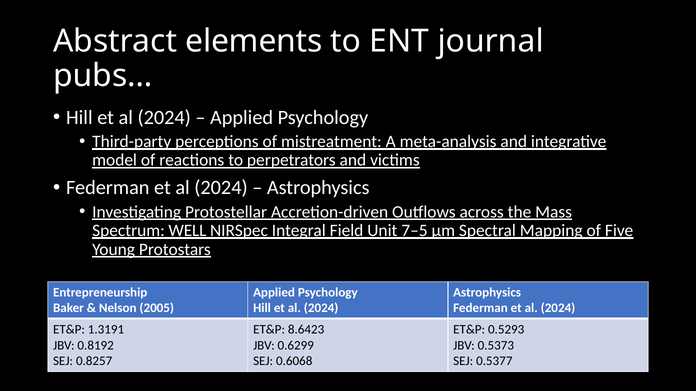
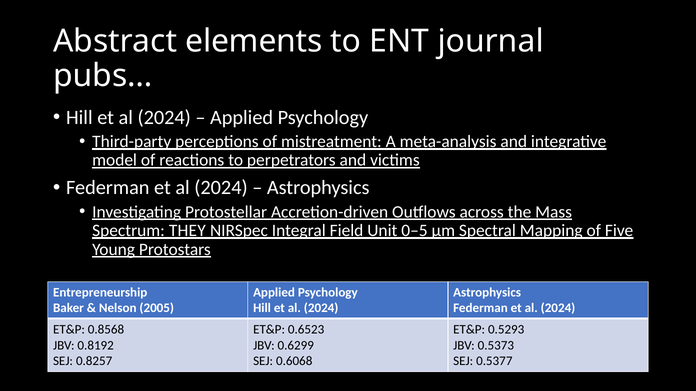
WELL: WELL -> THEY
7–5: 7–5 -> 0–5
1.3191: 1.3191 -> 0.8568
8.6423: 8.6423 -> 0.6523
